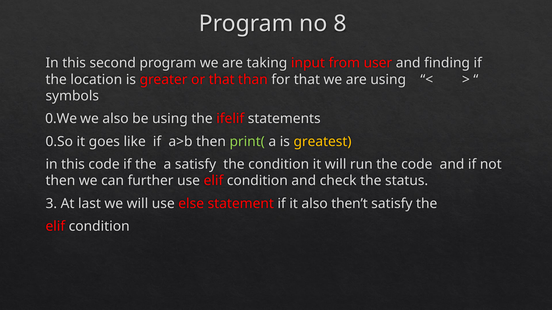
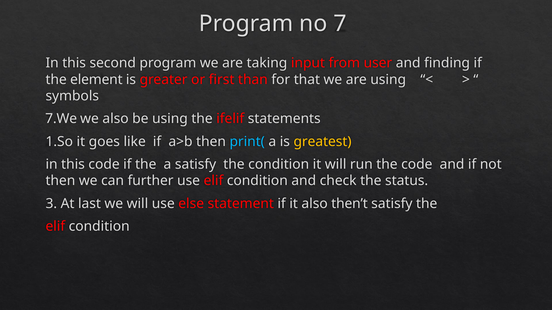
8: 8 -> 7
location: location -> element
or that: that -> first
0.We: 0.We -> 7.We
0.So: 0.So -> 1.So
print( colour: light green -> light blue
